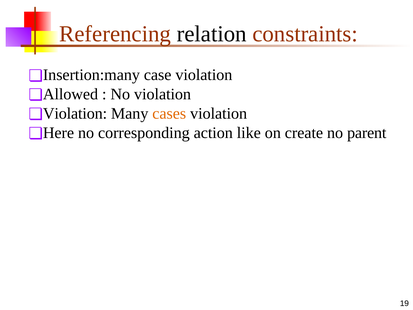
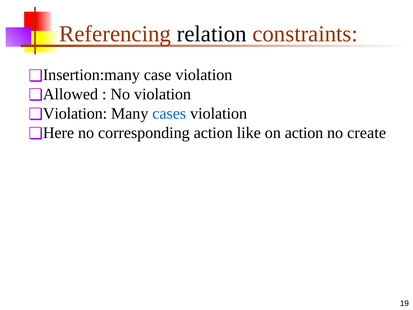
cases colour: orange -> blue
on create: create -> action
parent: parent -> create
